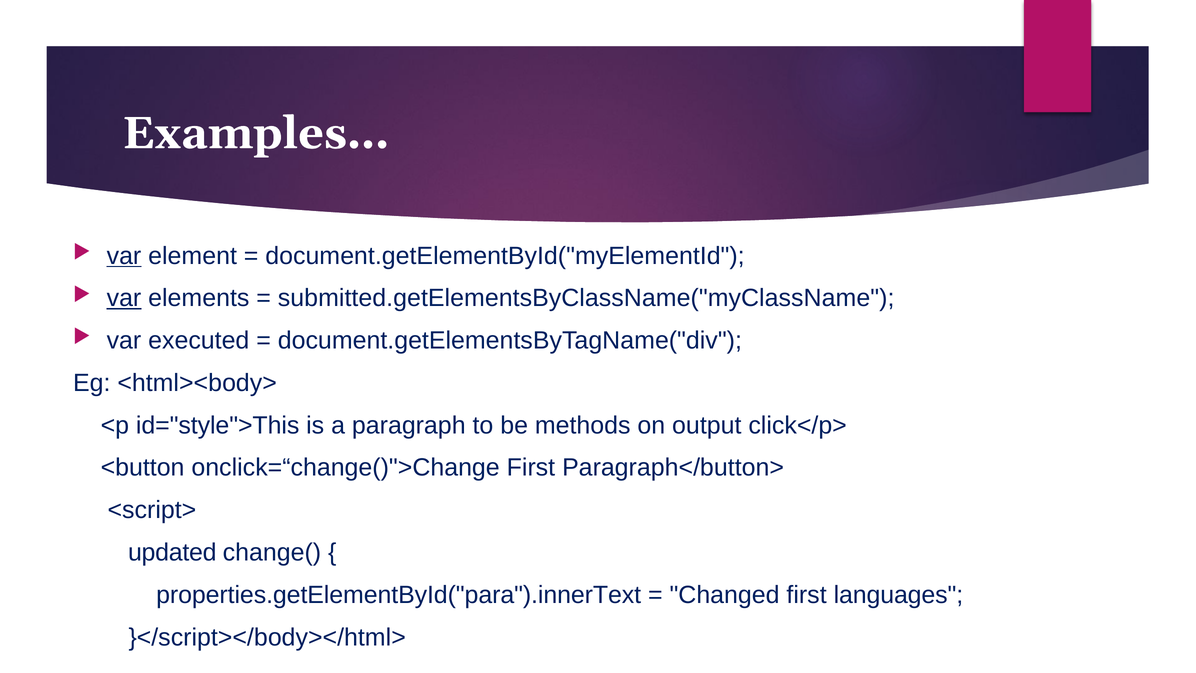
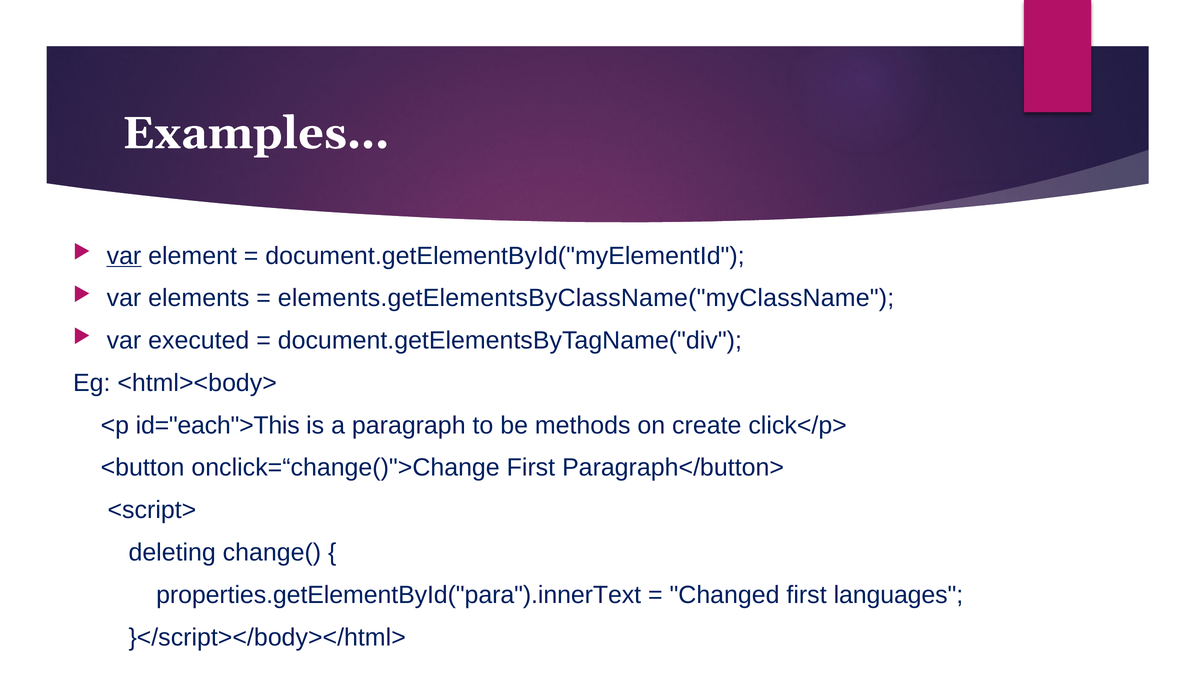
var at (124, 298) underline: present -> none
submitted.getElementsByClassName("myClassName: submitted.getElementsByClassName("myClassName -> elements.getElementsByClassName("myClassName
id="style">This: id="style">This -> id="each">This
output: output -> create
updated: updated -> deleting
